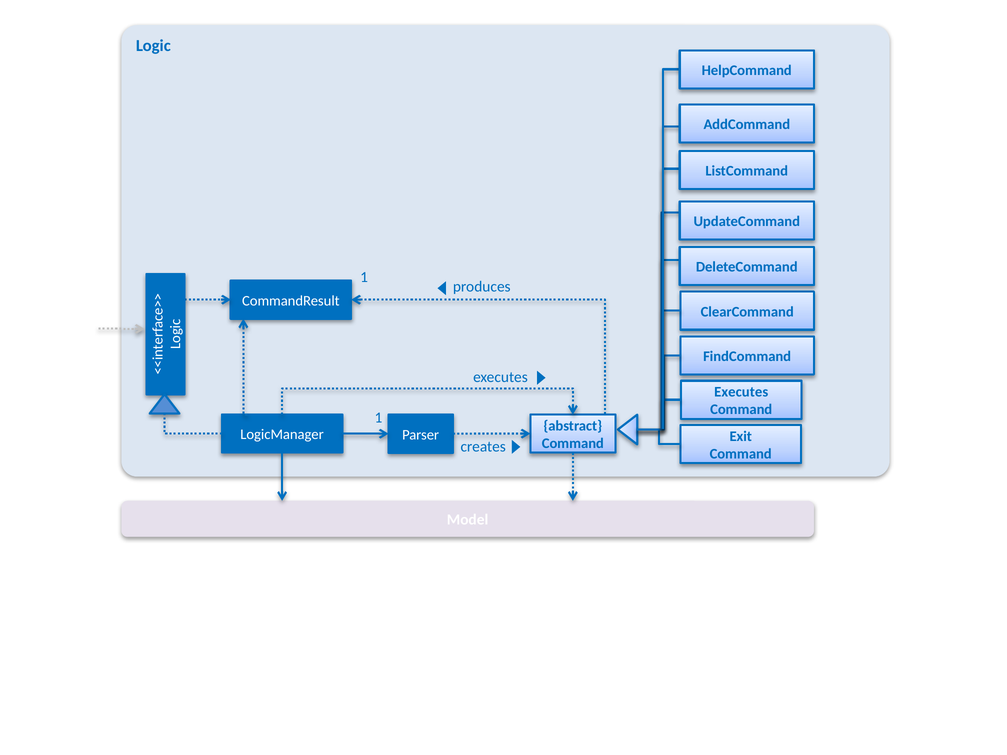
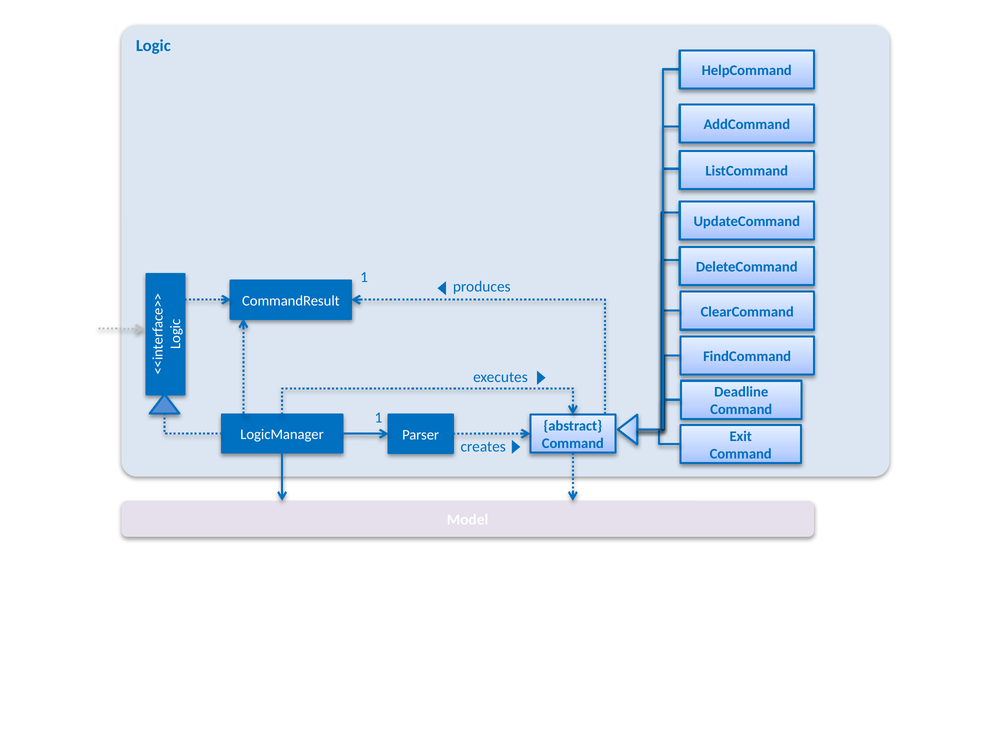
Executes at (741, 392): Executes -> Deadline
